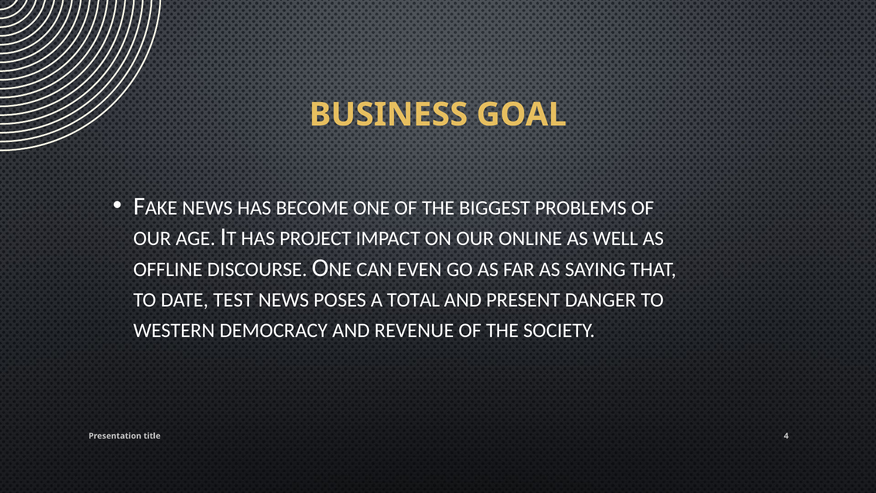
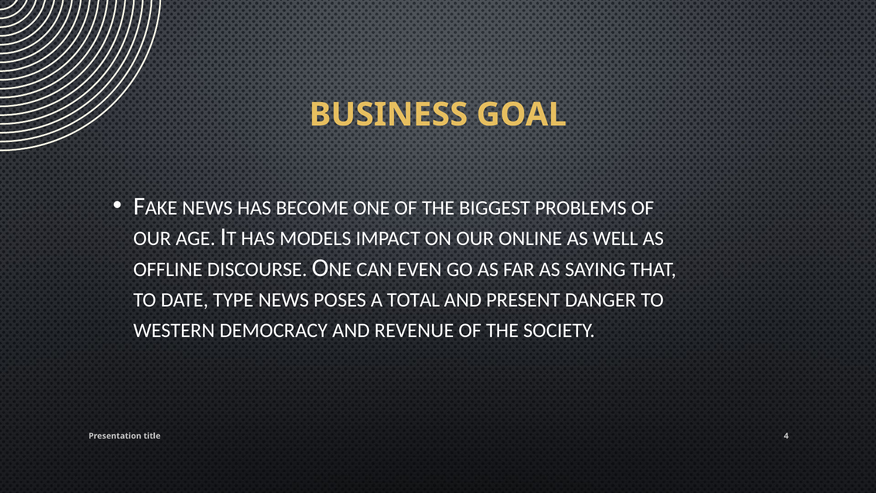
PROJECT: PROJECT -> MODELS
TEST: TEST -> TYPE
